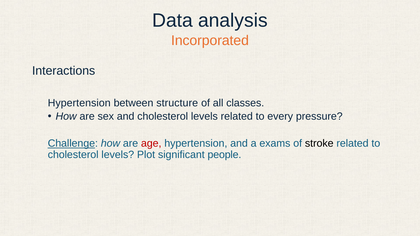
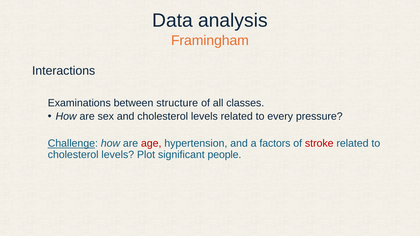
Incorporated: Incorporated -> Framingham
Hypertension at (79, 103): Hypertension -> Examinations
exams: exams -> factors
stroke colour: black -> red
